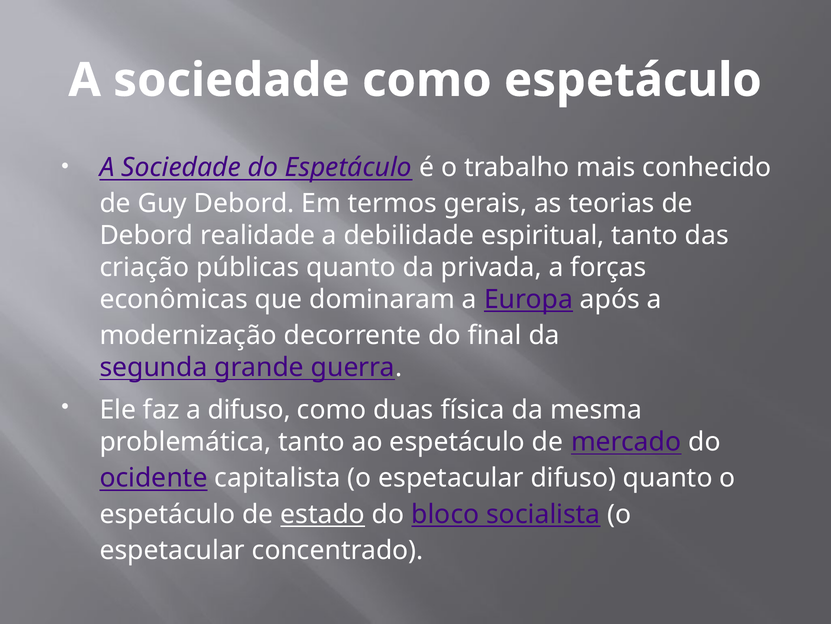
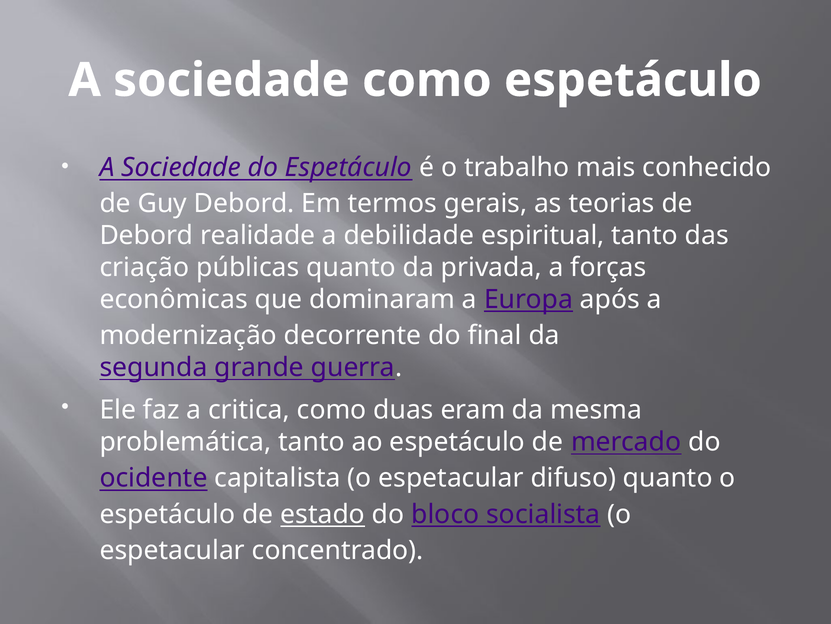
a difuso: difuso -> critica
física: física -> eram
